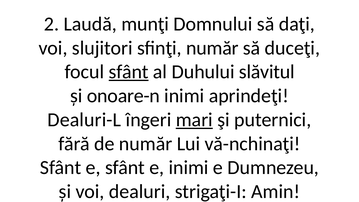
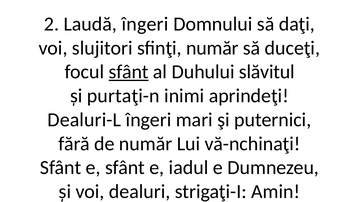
Laudă munţi: munţi -> îngeri
onoare-n: onoare-n -> purtaţi-n
mari underline: present -> none
e inimi: inimi -> iadul
